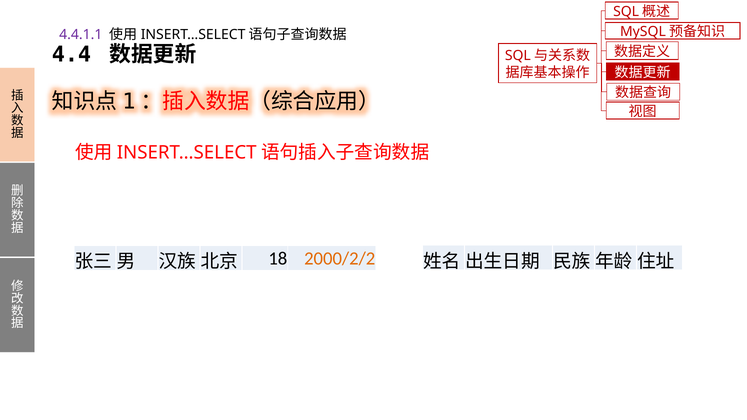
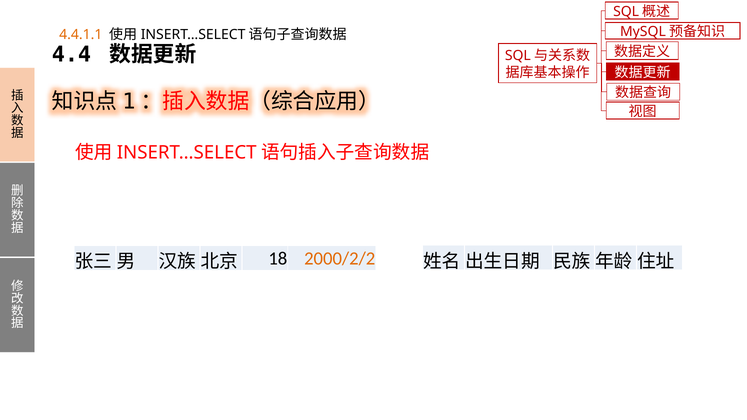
4.4.1.1 colour: purple -> orange
